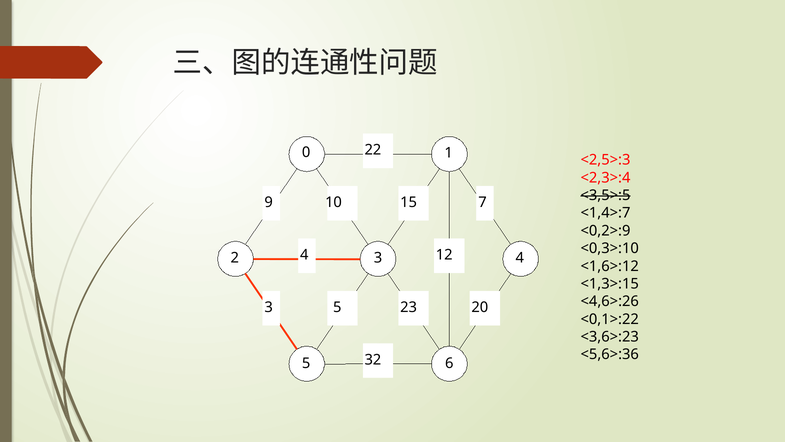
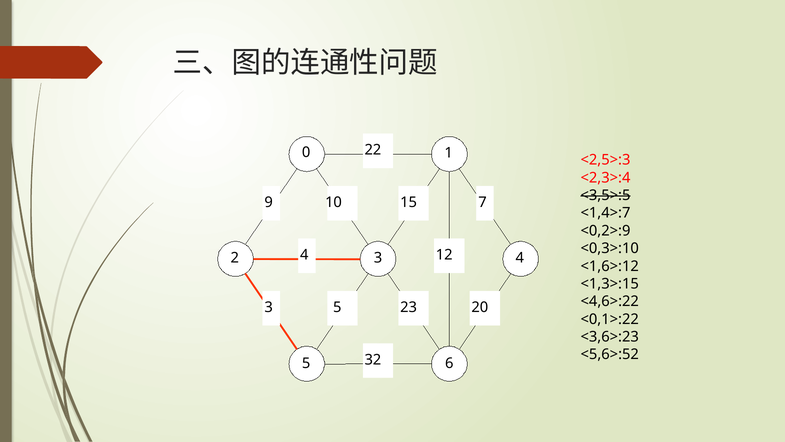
<4,6>:26: <4,6>:26 -> <4,6>:22
<5,6>:36: <5,6>:36 -> <5,6>:52
